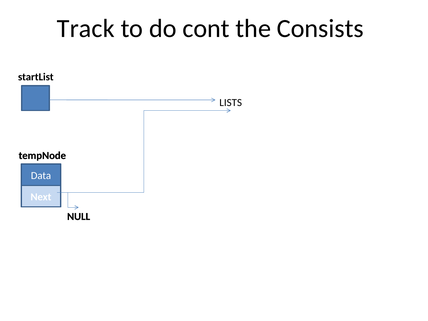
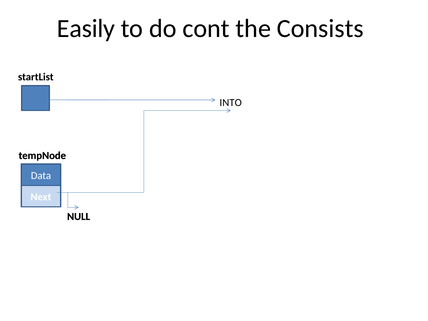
Track: Track -> Easily
LISTS: LISTS -> INTO
